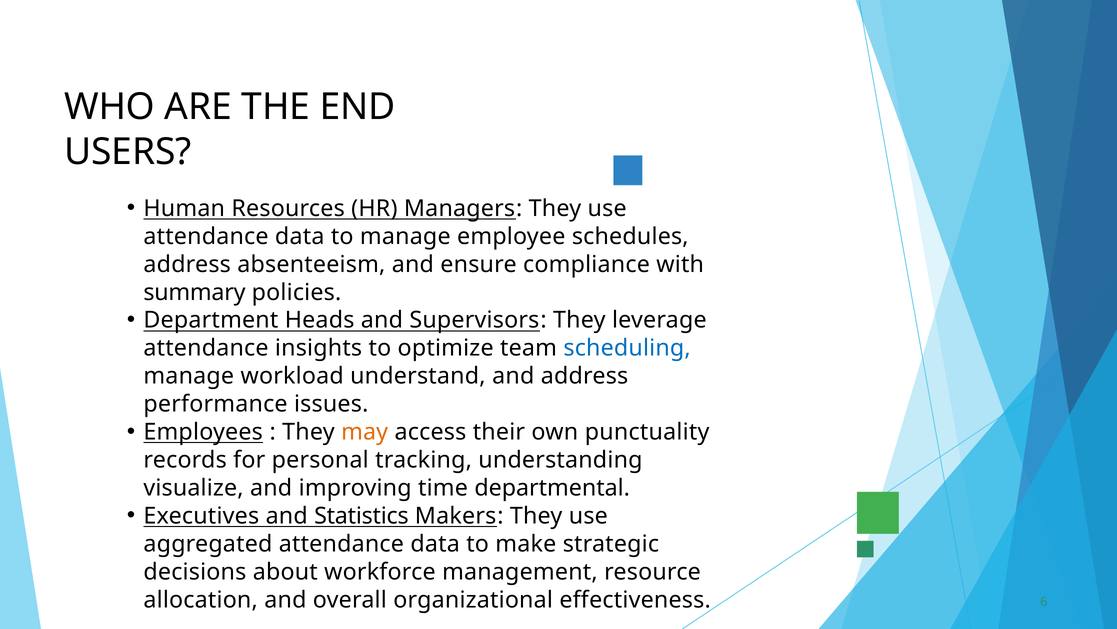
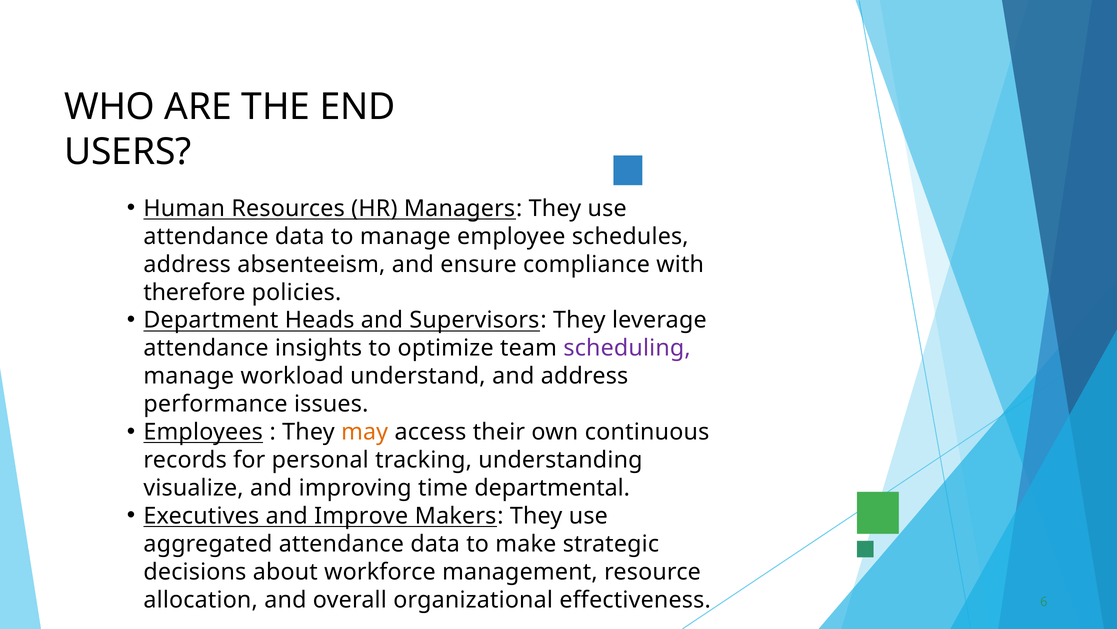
summary: summary -> therefore
scheduling colour: blue -> purple
punctuality: punctuality -> continuous
Statistics: Statistics -> Improve
